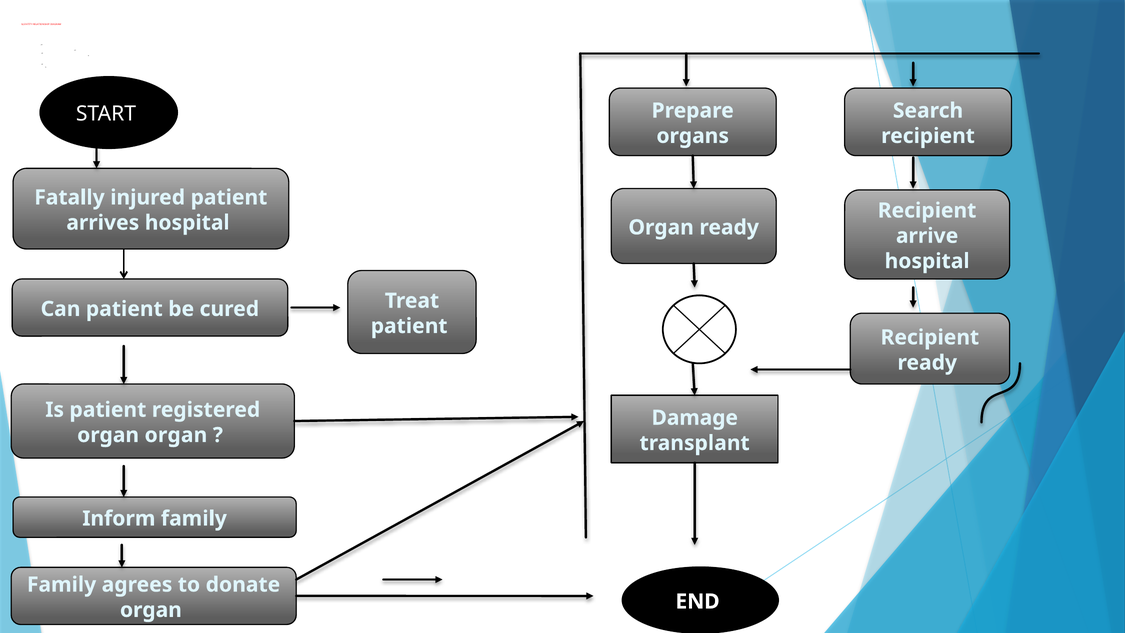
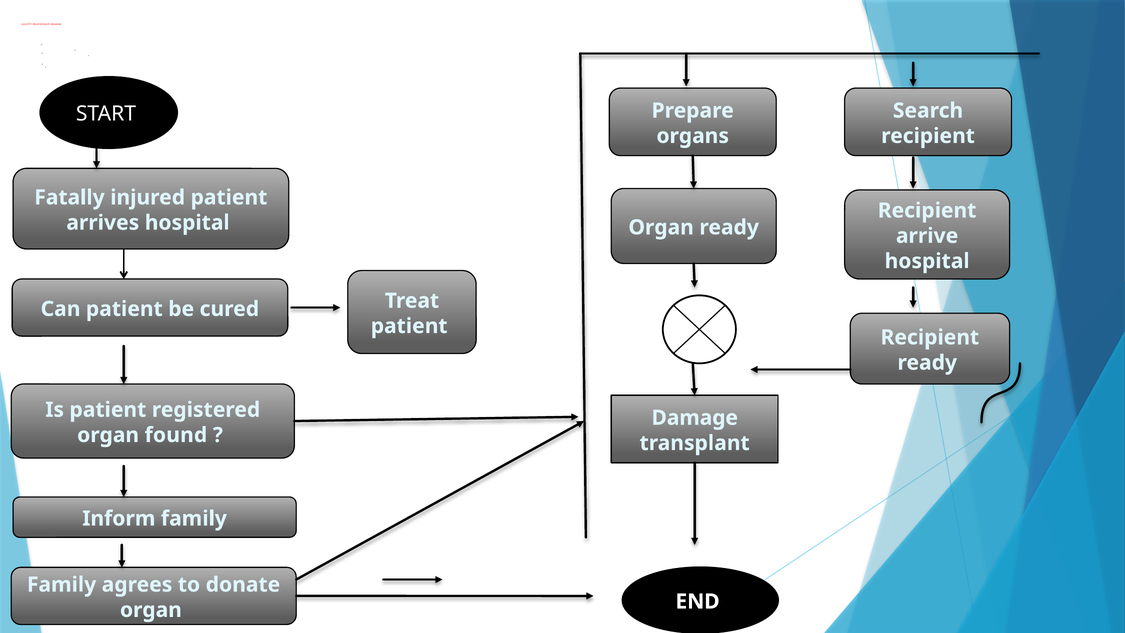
organ organ: organ -> found
